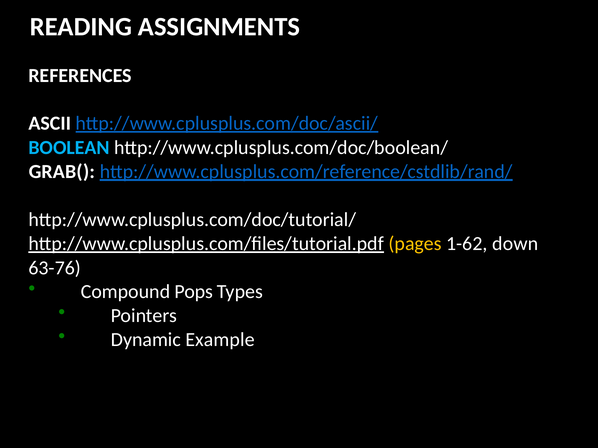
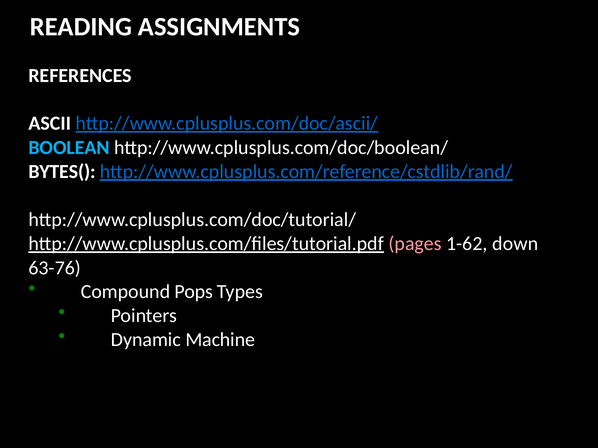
GRAB(: GRAB( -> BYTES(
pages colour: yellow -> pink
Example: Example -> Machine
